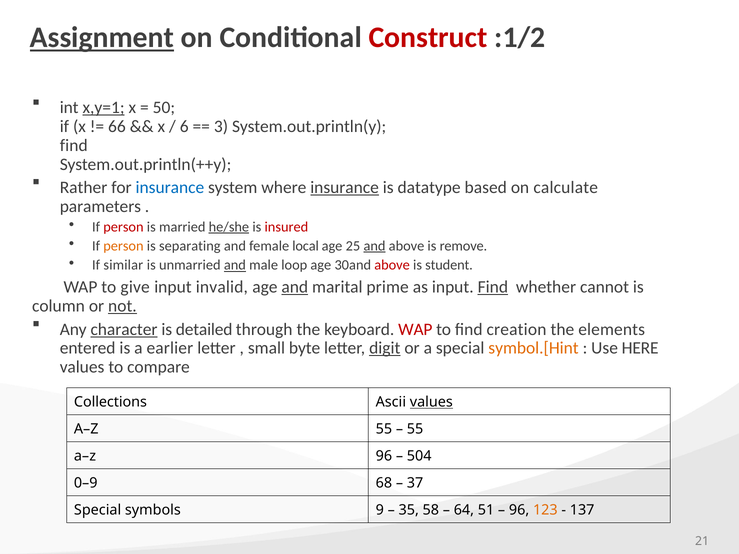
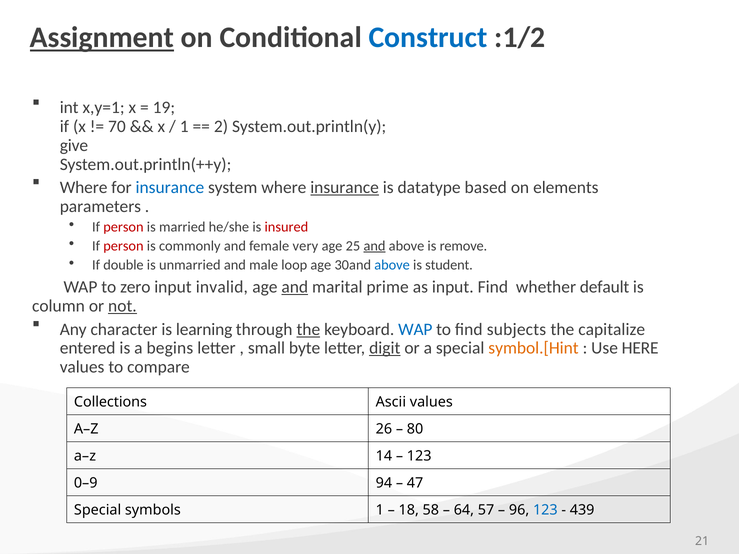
Construct colour: red -> blue
x,y=1 underline: present -> none
50: 50 -> 19
66: 66 -> 70
6 at (184, 127): 6 -> 1
3: 3 -> 2
find at (74, 145): find -> give
Rather at (84, 188): Rather -> Where
calculate: calculate -> elements
he/she underline: present -> none
person at (123, 246) colour: orange -> red
separating: separating -> commonly
local: local -> very
similar: similar -> double
and at (235, 265) underline: present -> none
above at (392, 265) colour: red -> blue
give: give -> zero
Find at (493, 287) underline: present -> none
cannot: cannot -> default
character underline: present -> none
detailed: detailed -> learning
the at (308, 329) underline: none -> present
WAP at (415, 329) colour: red -> blue
creation: creation -> subjects
elements: elements -> capitalize
earlier: earlier -> begins
values at (431, 402) underline: present -> none
A–Z 55: 55 -> 26
55 at (415, 429): 55 -> 80
a–z 96: 96 -> 14
504 at (419, 456): 504 -> 123
68: 68 -> 94
37: 37 -> 47
symbols 9: 9 -> 1
35: 35 -> 18
51: 51 -> 57
123 at (545, 510) colour: orange -> blue
137: 137 -> 439
